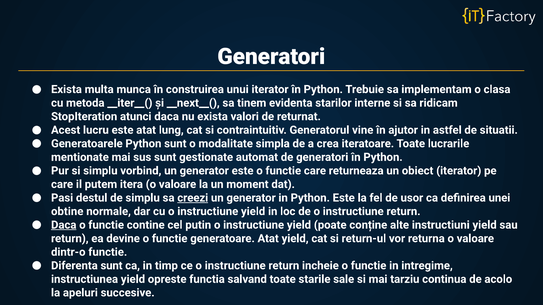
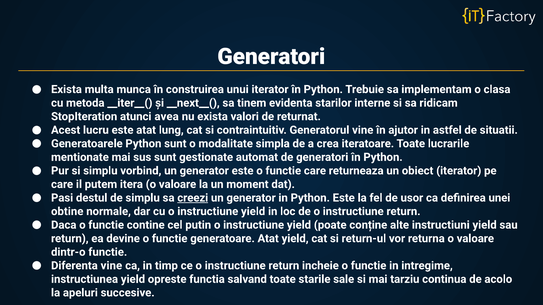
atunci daca: daca -> avea
Daca at (64, 225) underline: present -> none
Diferenta sunt: sunt -> vine
